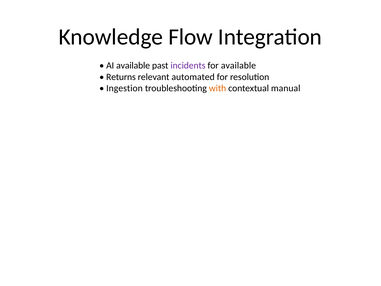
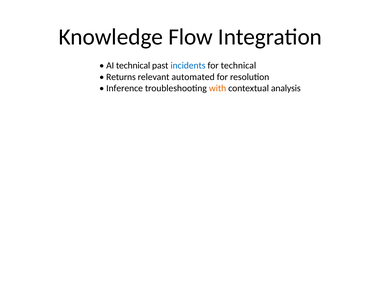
AI available: available -> technical
incidents colour: purple -> blue
for available: available -> technical
Ingestion: Ingestion -> Inference
manual: manual -> analysis
